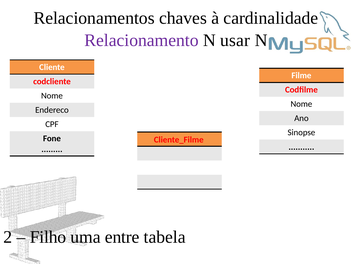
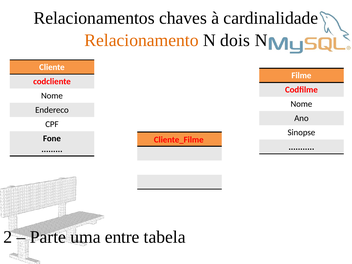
Relacionamento colour: purple -> orange
usar: usar -> dois
Filho: Filho -> Parte
